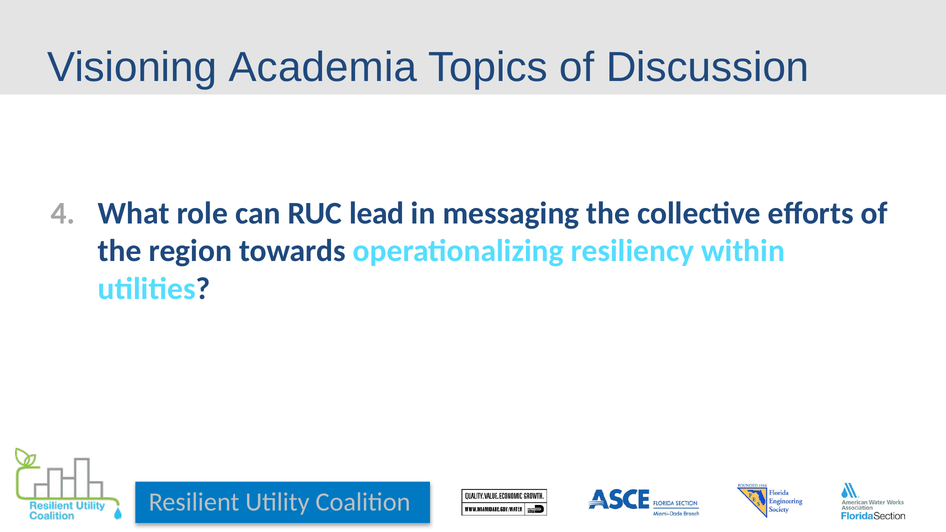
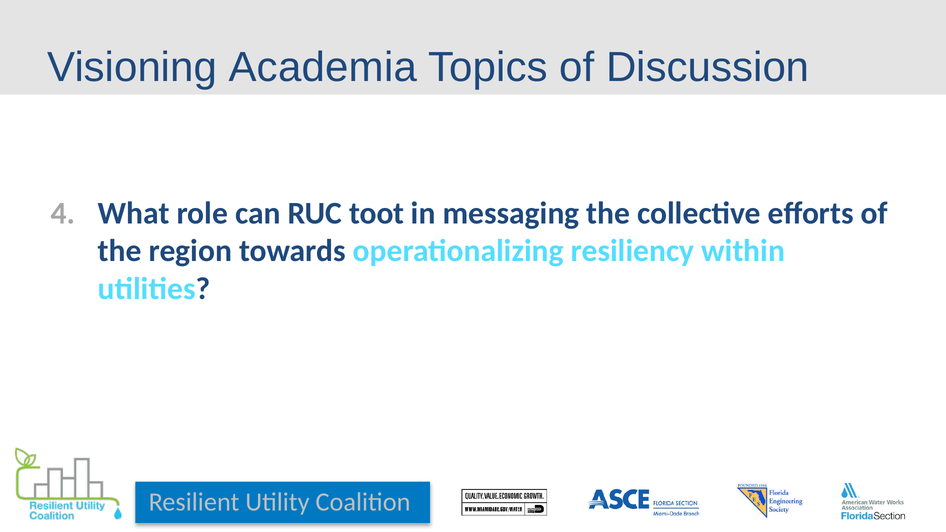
lead: lead -> toot
